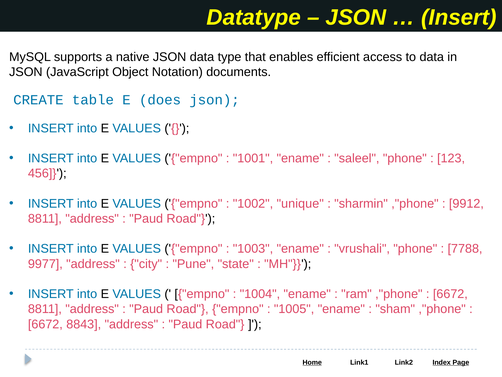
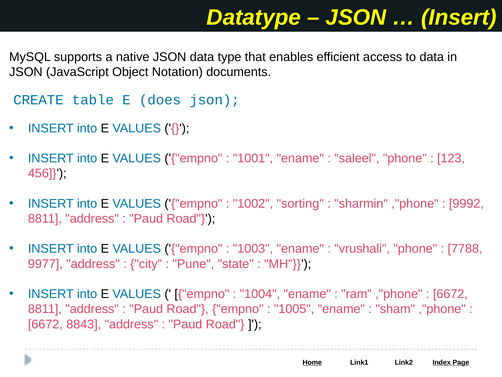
unique: unique -> sorting
9912: 9912 -> 9992
